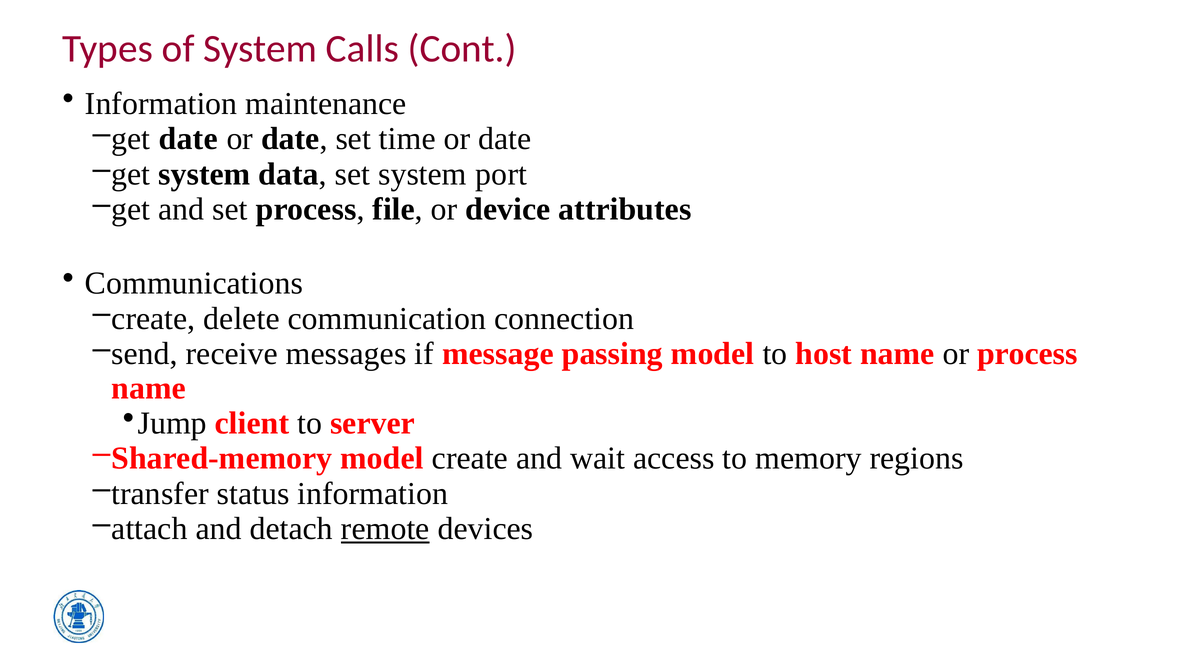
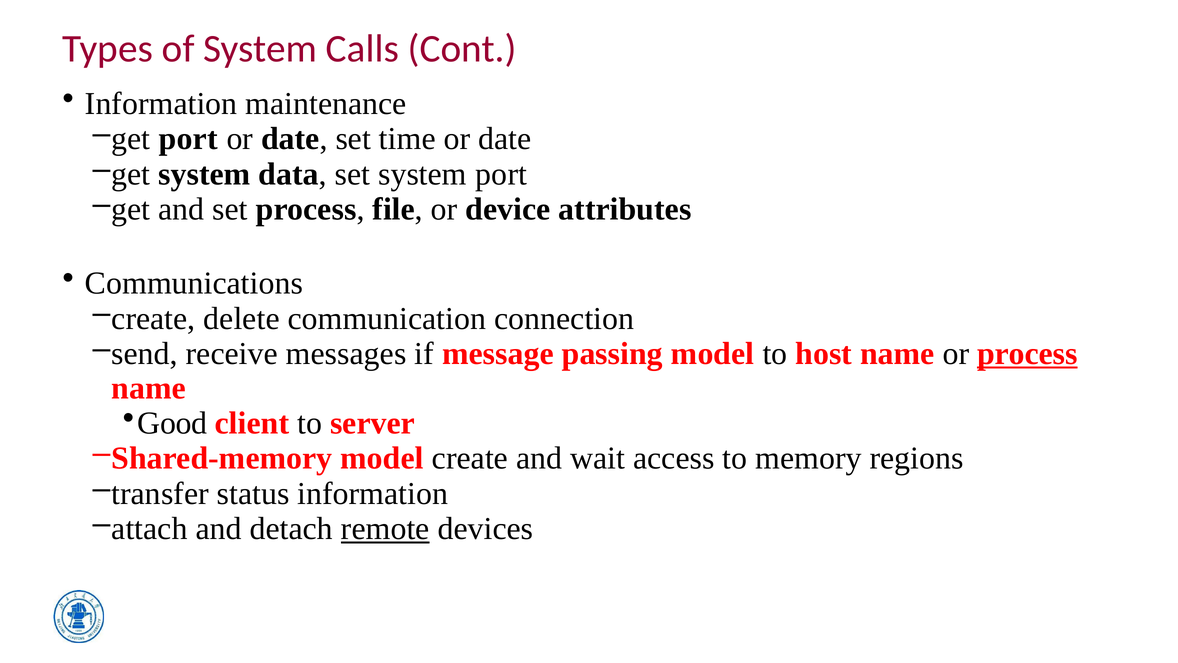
get date: date -> port
process at (1027, 353) underline: none -> present
Jump: Jump -> Good
